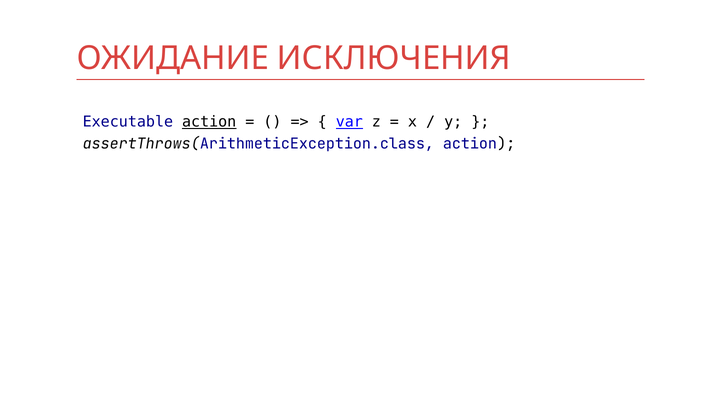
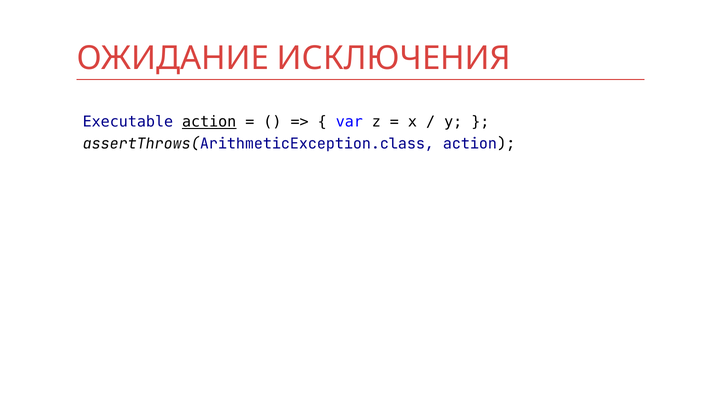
var underline: present -> none
